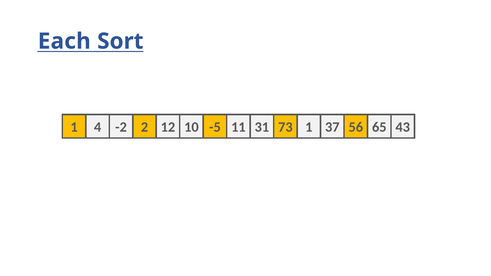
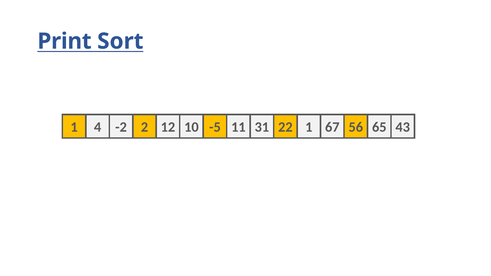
Each: Each -> Print
73: 73 -> 22
37: 37 -> 67
